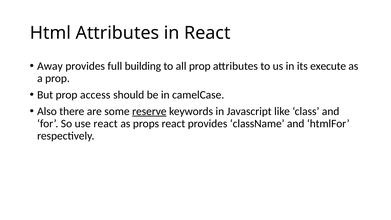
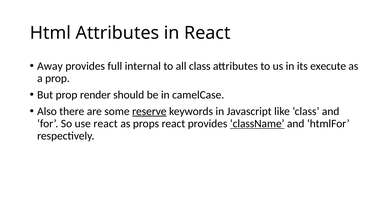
building: building -> internal
all prop: prop -> class
access: access -> render
className underline: none -> present
